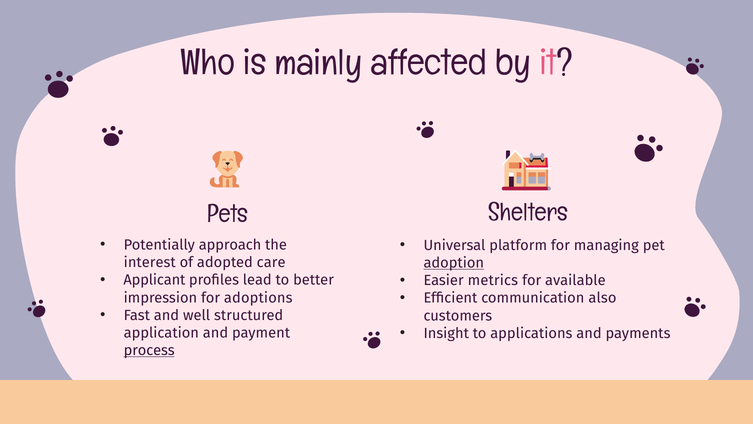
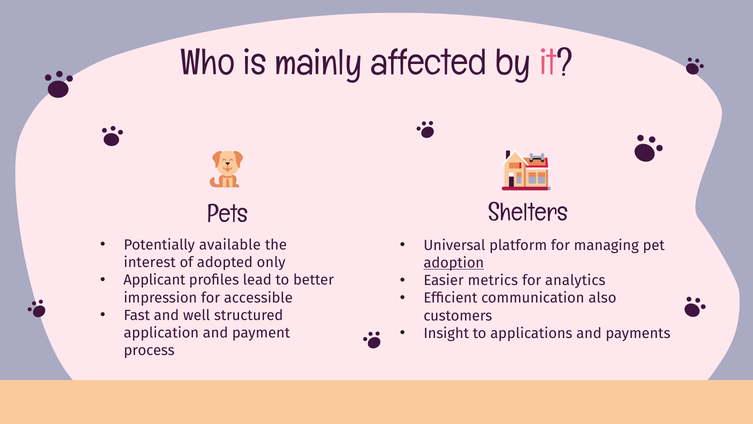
approach: approach -> available
care: care -> only
available: available -> analytics
adoptions: adoptions -> accessible
process underline: present -> none
